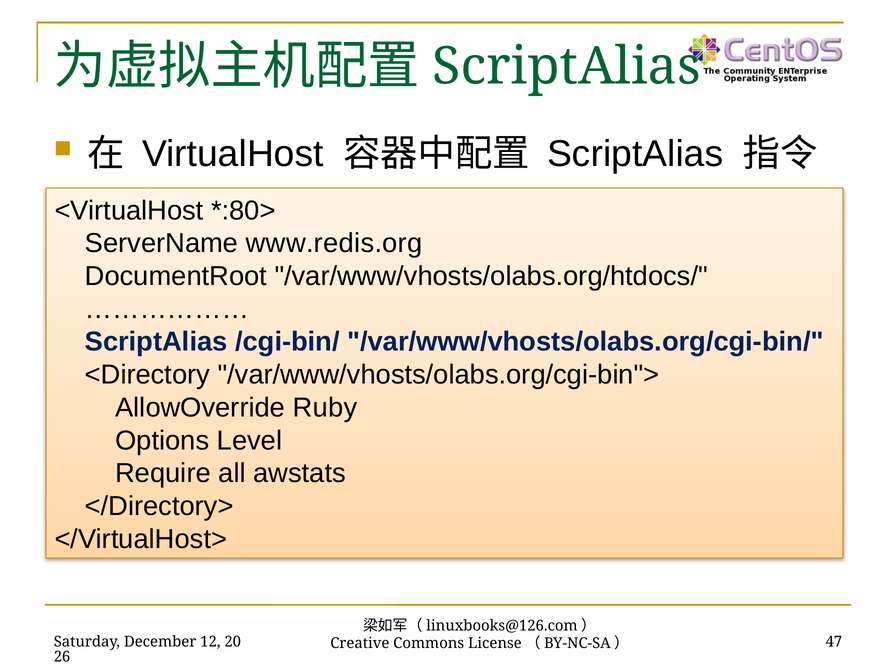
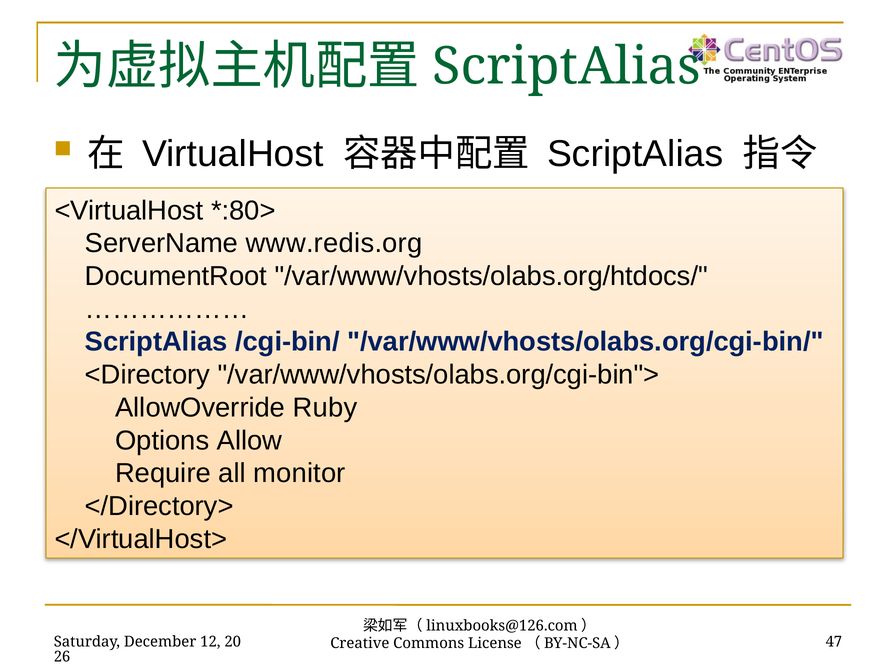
Level: Level -> Allow
awstats: awstats -> monitor
